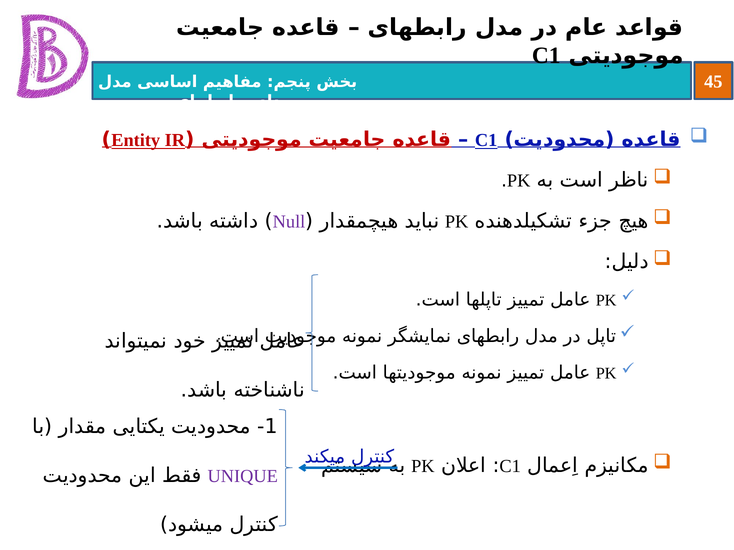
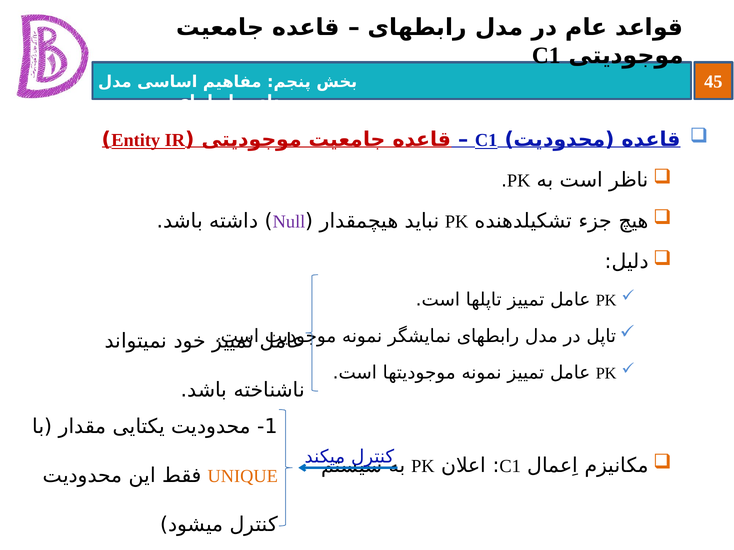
UNIQUE colour: purple -> orange
